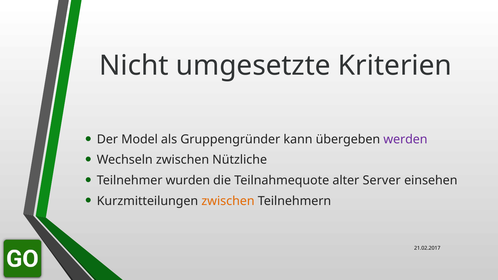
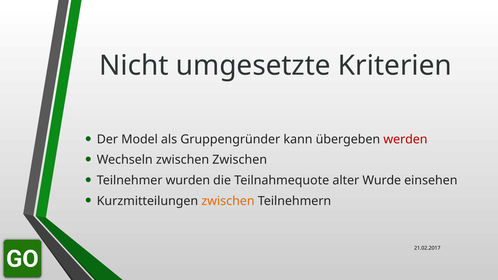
werden colour: purple -> red
zwischen Nützliche: Nützliche -> Zwischen
Server: Server -> Wurde
